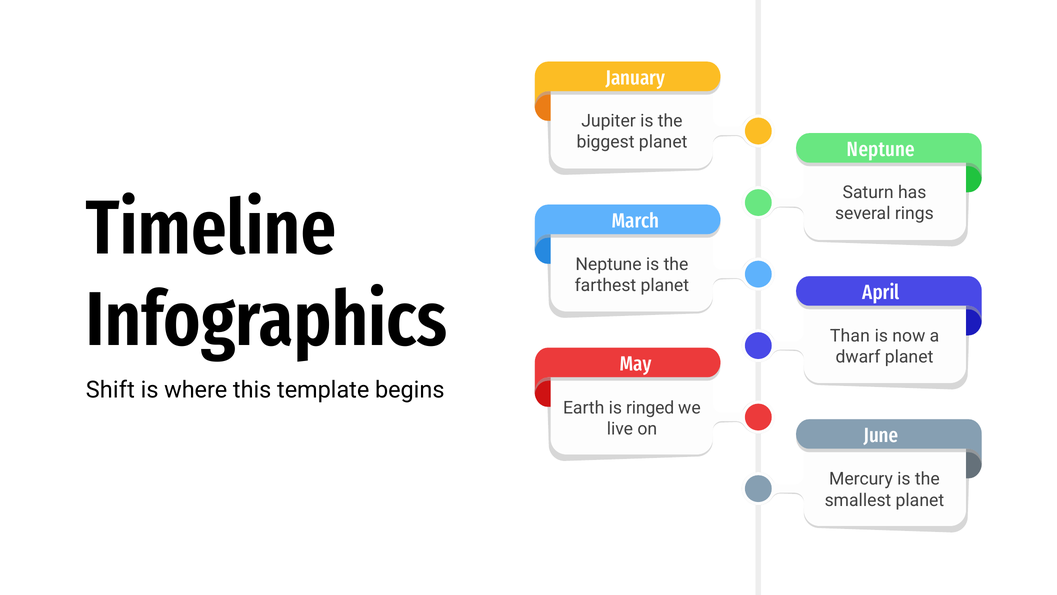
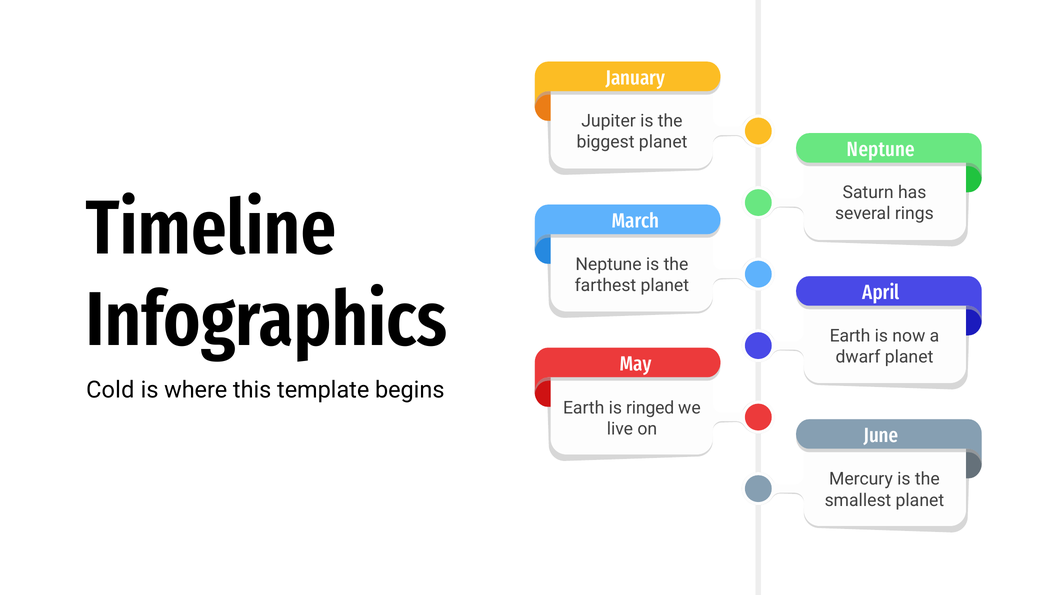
Than at (850, 335): Than -> Earth
Shift: Shift -> Cold
